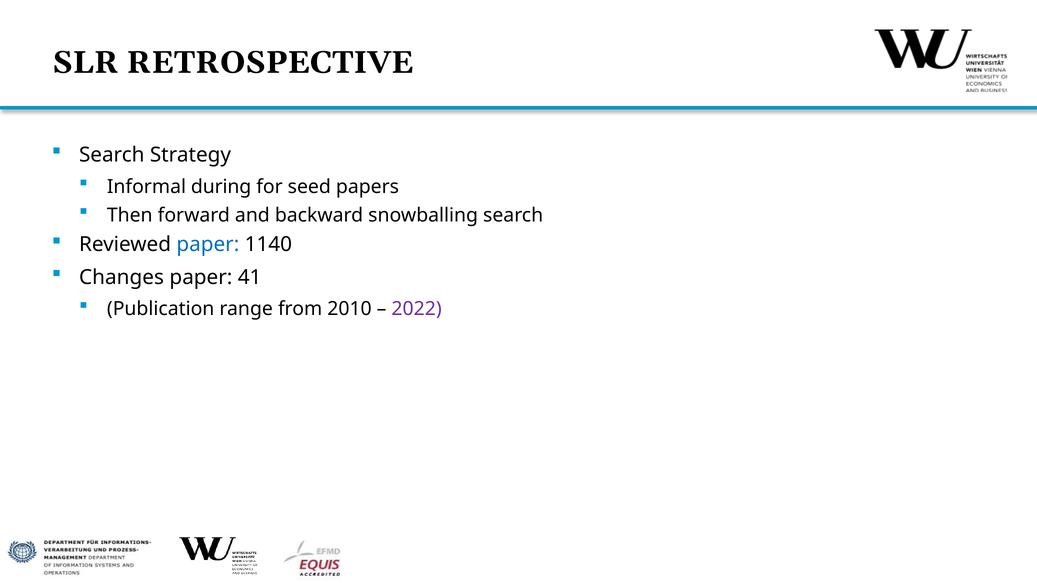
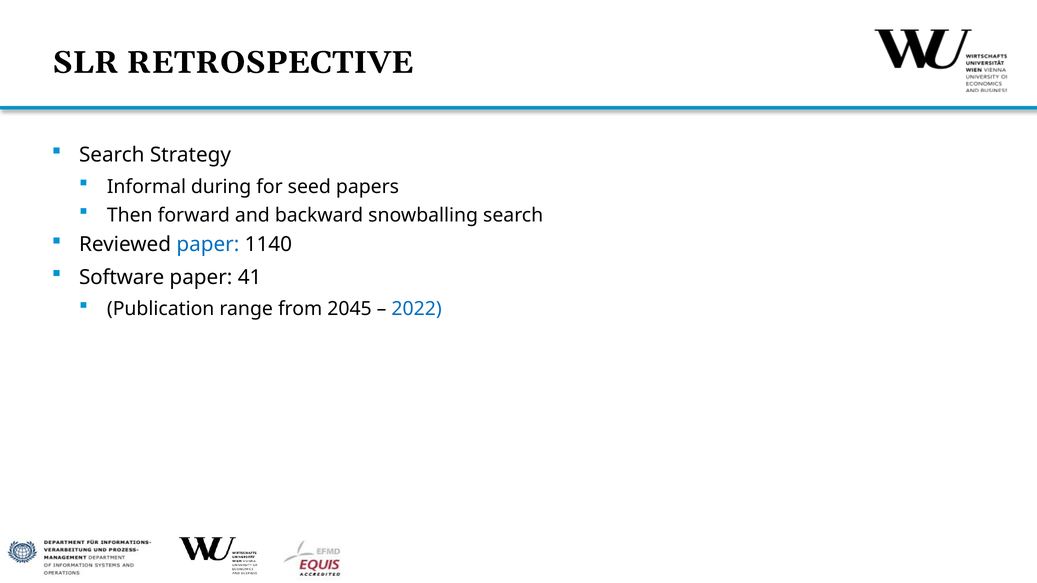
Changes: Changes -> Software
2010: 2010 -> 2045
2022 colour: purple -> blue
